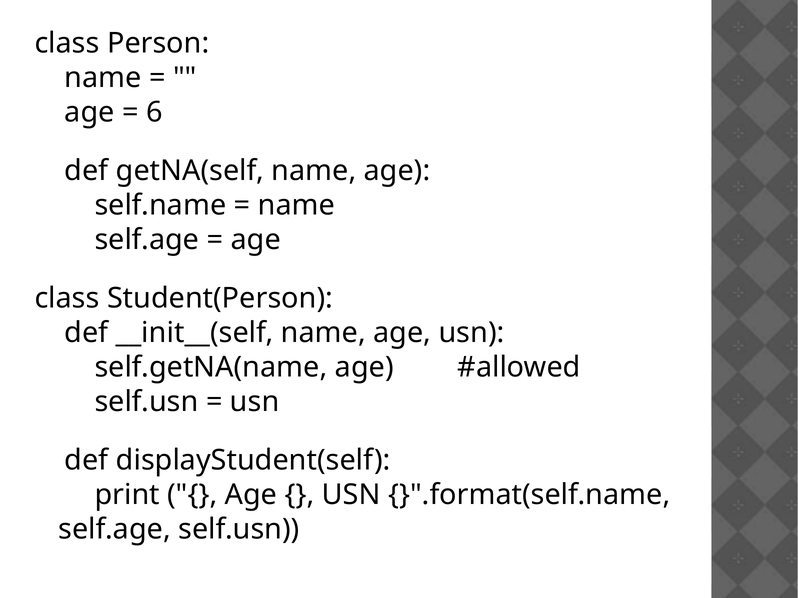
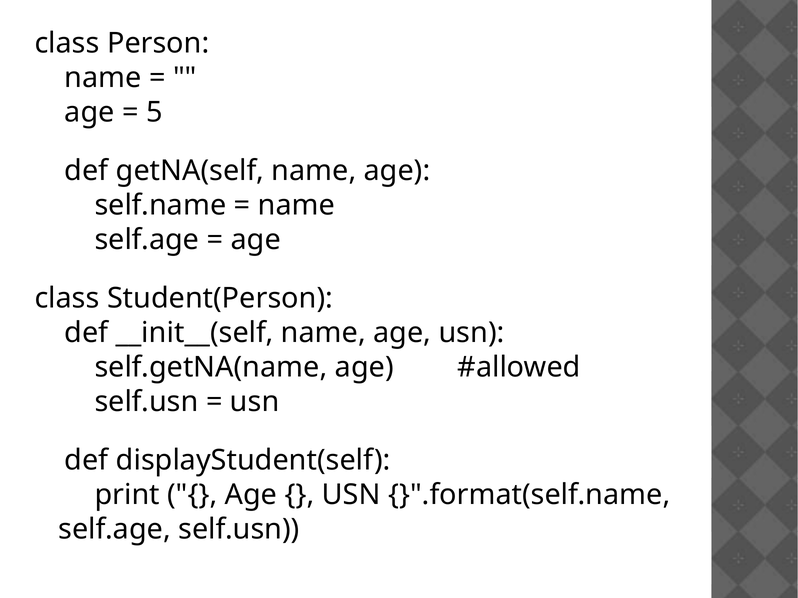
6: 6 -> 5
